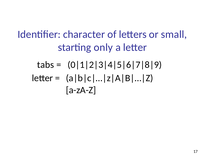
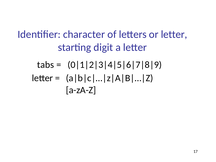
or small: small -> letter
only: only -> digit
